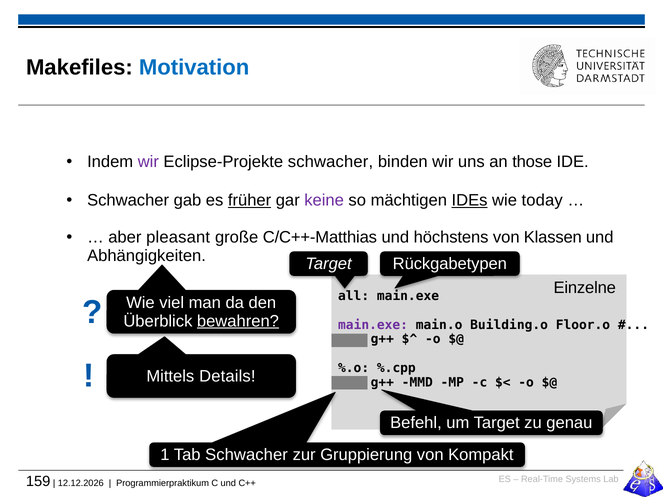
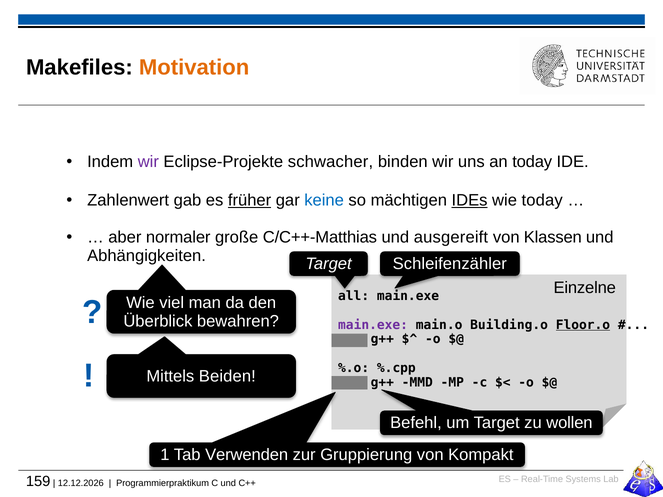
Motivation colour: blue -> orange
an those: those -> today
Schwacher at (128, 200): Schwacher -> Zahlenwert
keine colour: purple -> blue
pleasant: pleasant -> normaler
höchstens: höchstens -> ausgereift
Rückgabetypen: Rückgabetypen -> Schleifenzähler
bewahren underline: present -> none
Floor.o underline: none -> present
Details: Details -> Beiden
genau: genau -> wollen
Tab Schwacher: Schwacher -> Verwenden
